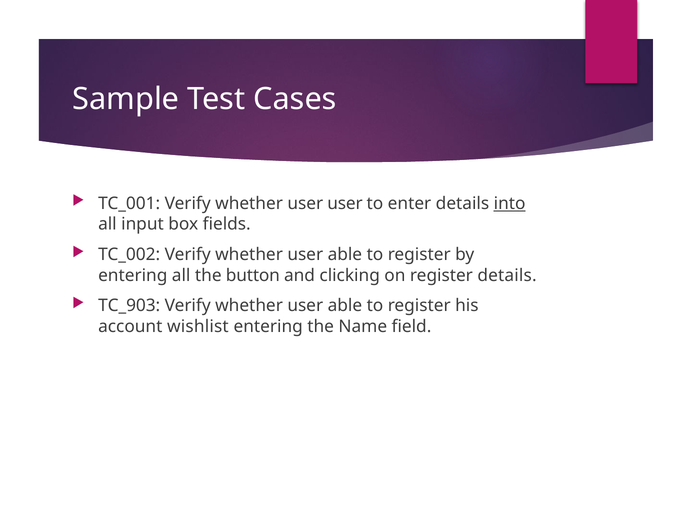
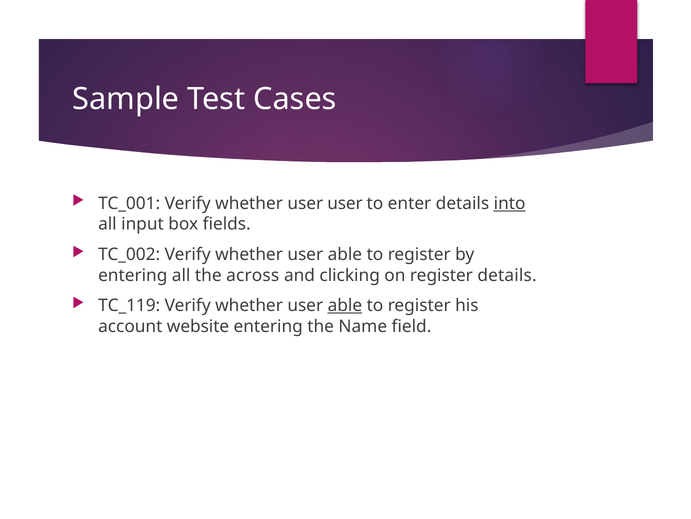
button: button -> across
TC_903: TC_903 -> TC_119
able at (345, 305) underline: none -> present
wishlist: wishlist -> website
